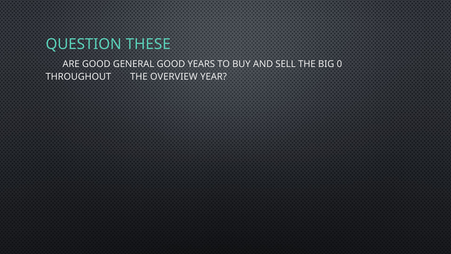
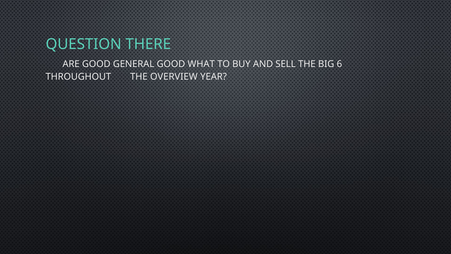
THESE: THESE -> THERE
YEARS: YEARS -> WHAT
0: 0 -> 6
